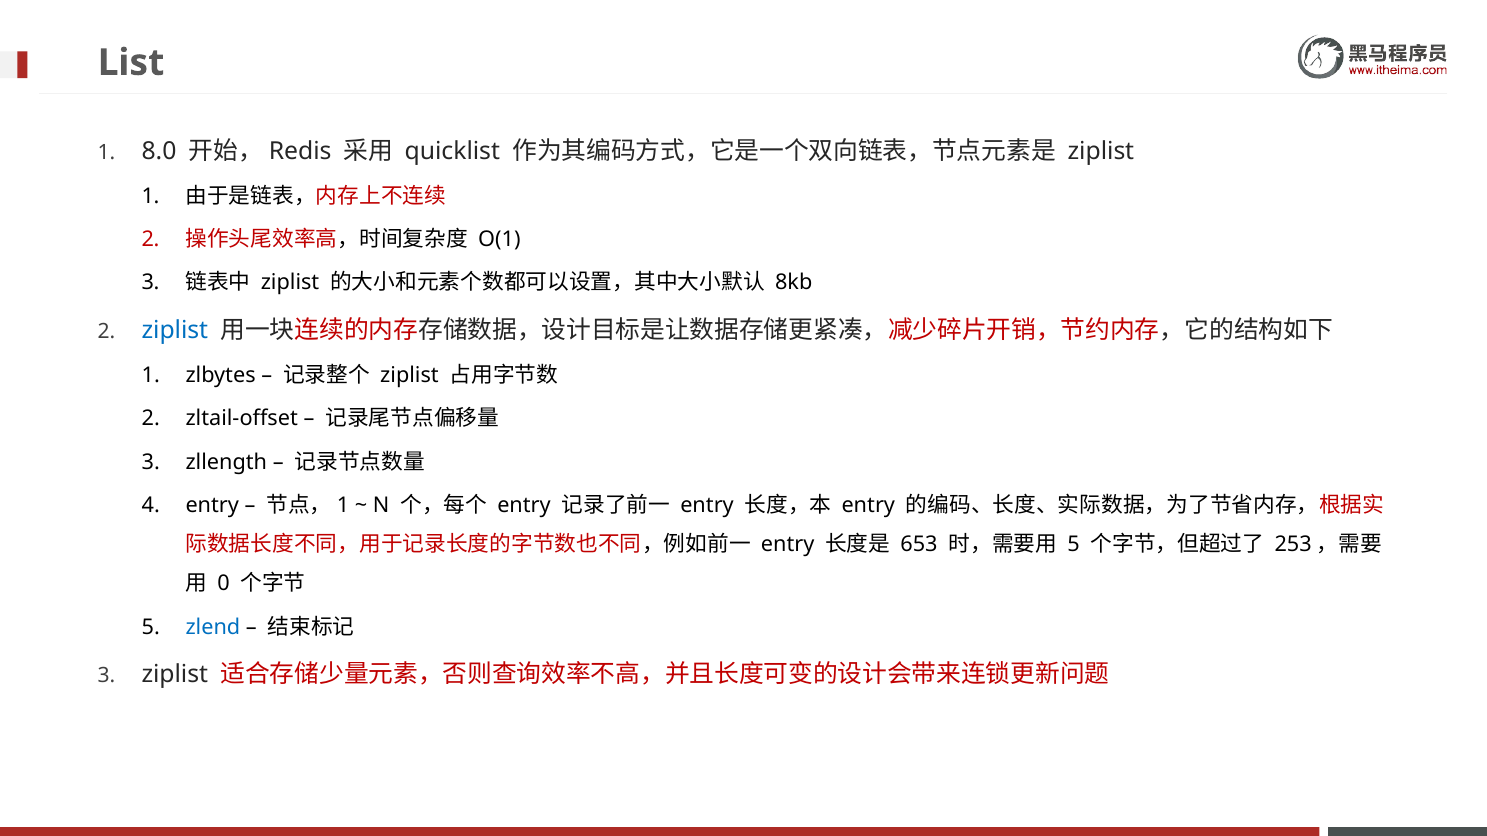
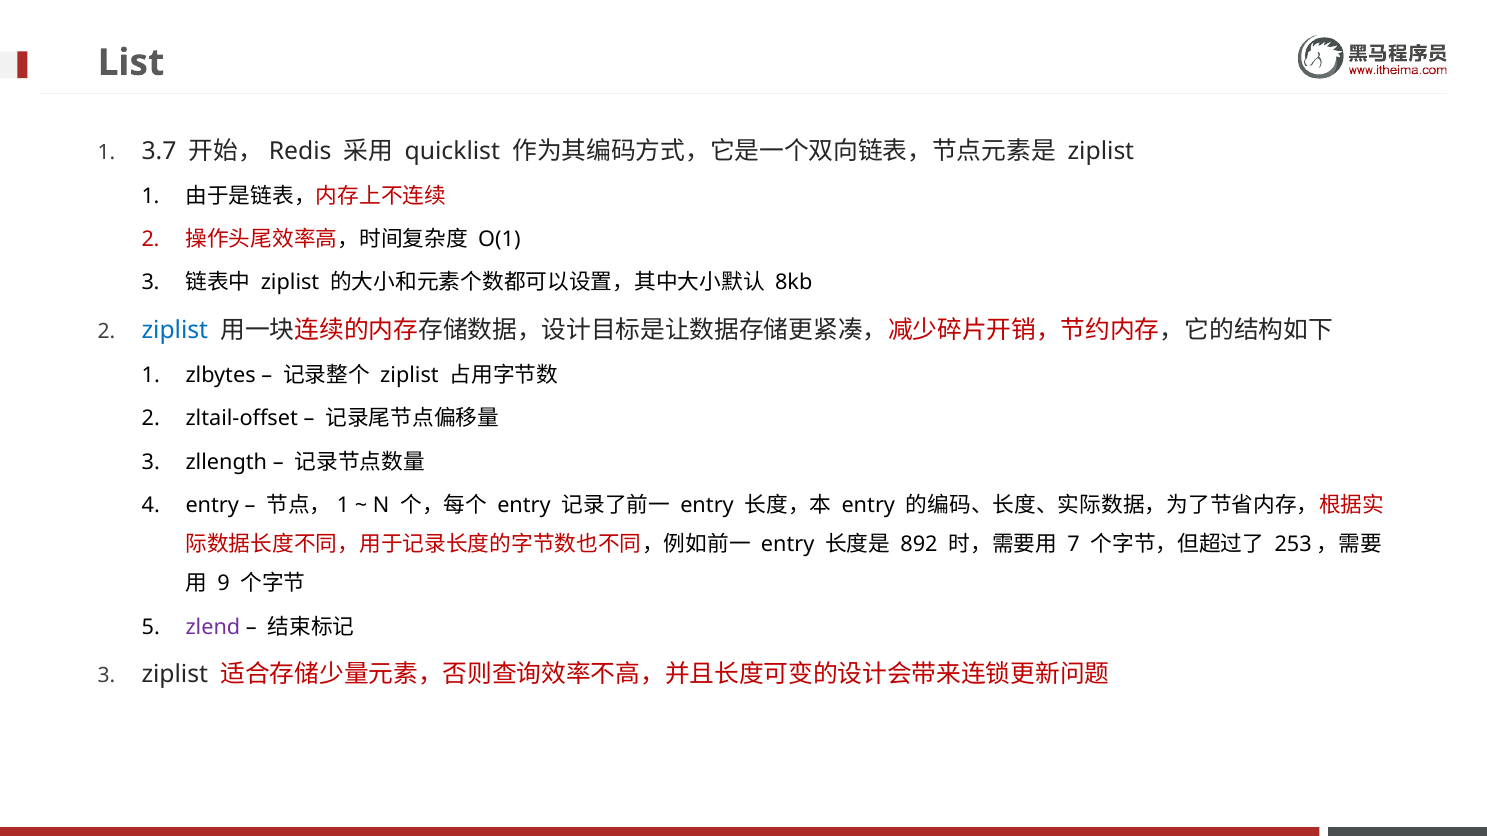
8.0: 8.0 -> 3.7
653: 653 -> 892
5 at (1074, 545): 5 -> 7
0: 0 -> 9
zlend colour: blue -> purple
